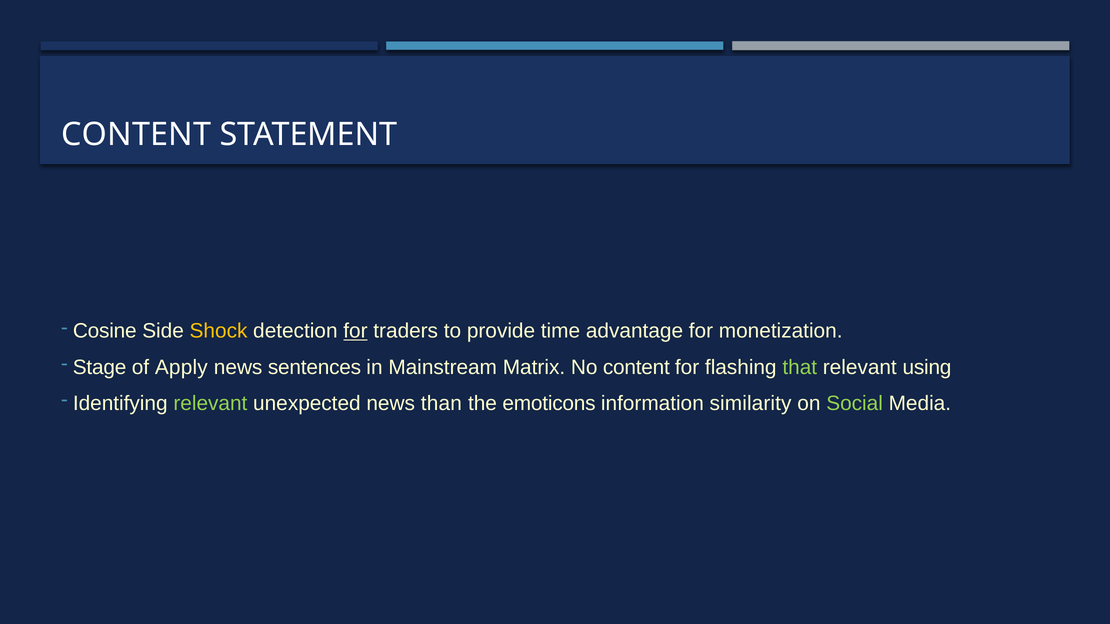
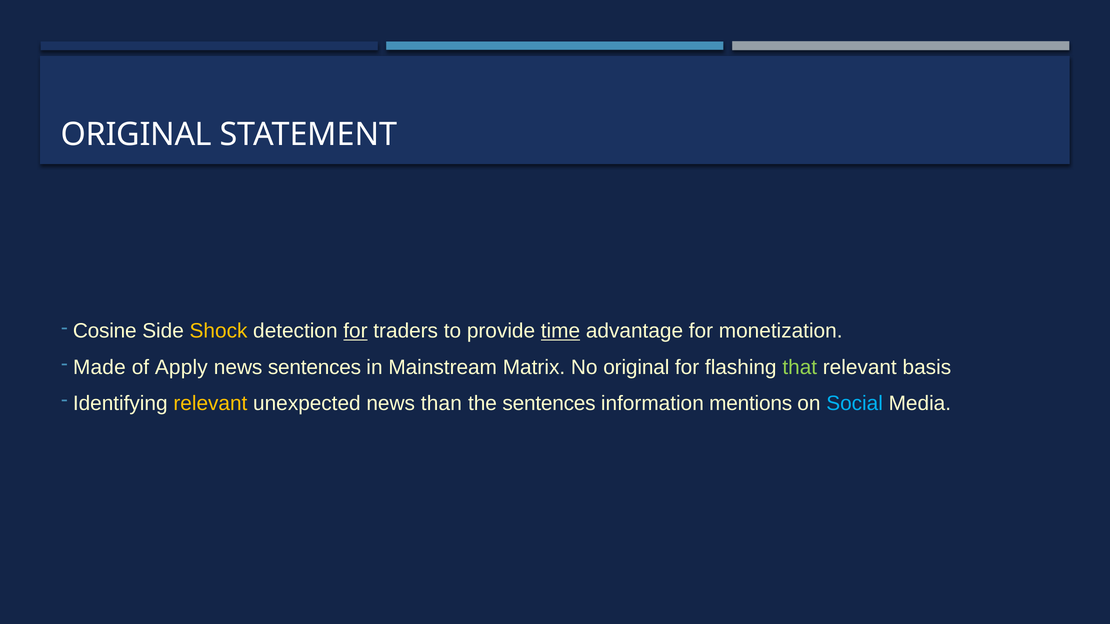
CONTENT at (136, 135): CONTENT -> ORIGINAL
time underline: none -> present
Stage: Stage -> Made
No content: content -> original
using: using -> basis
relevant at (210, 403) colour: light green -> yellow
the emoticons: emoticons -> sentences
similarity: similarity -> mentions
Social colour: light green -> light blue
